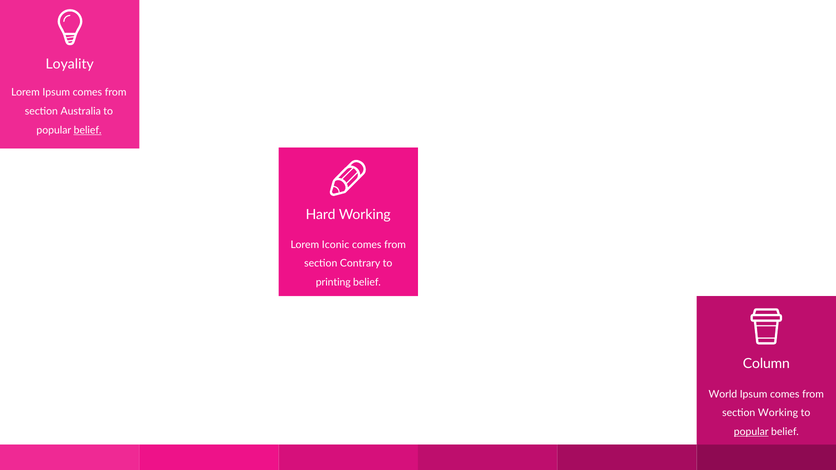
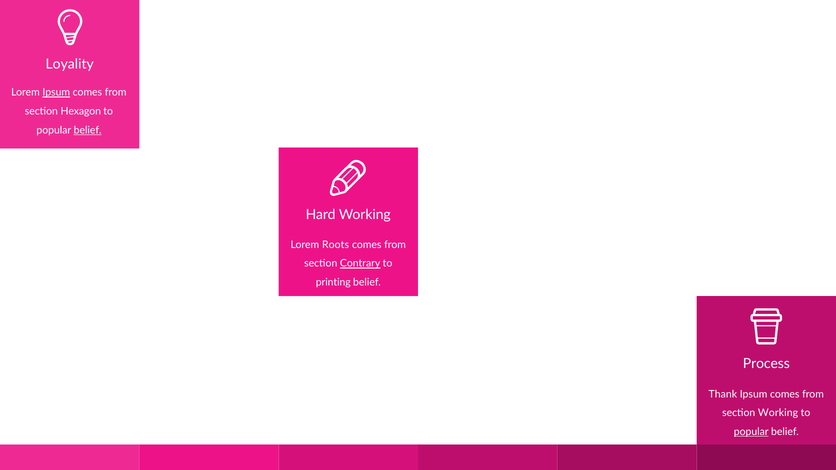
Ipsum at (56, 93) underline: none -> present
Australia: Australia -> Hexagon
Iconic: Iconic -> Roots
Contrary underline: none -> present
Column: Column -> Process
World: World -> Thank
